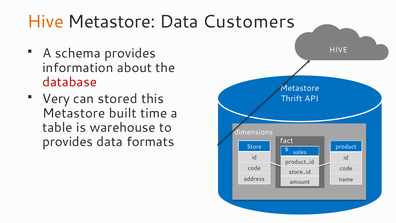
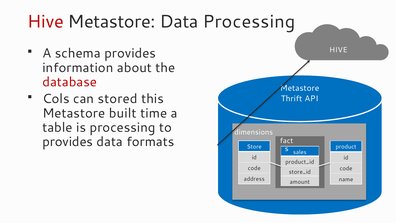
Hive at (46, 22) colour: orange -> red
Data Customers: Customers -> Processing
Very: Very -> Cols
is warehouse: warehouse -> processing
